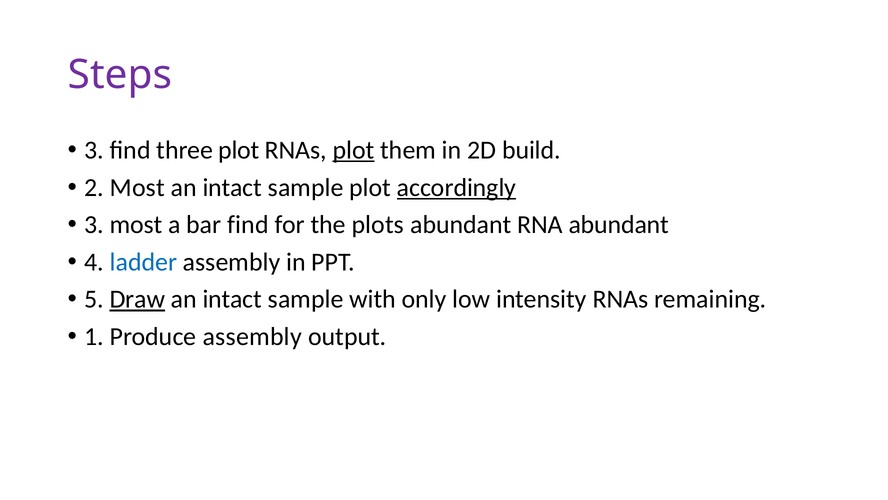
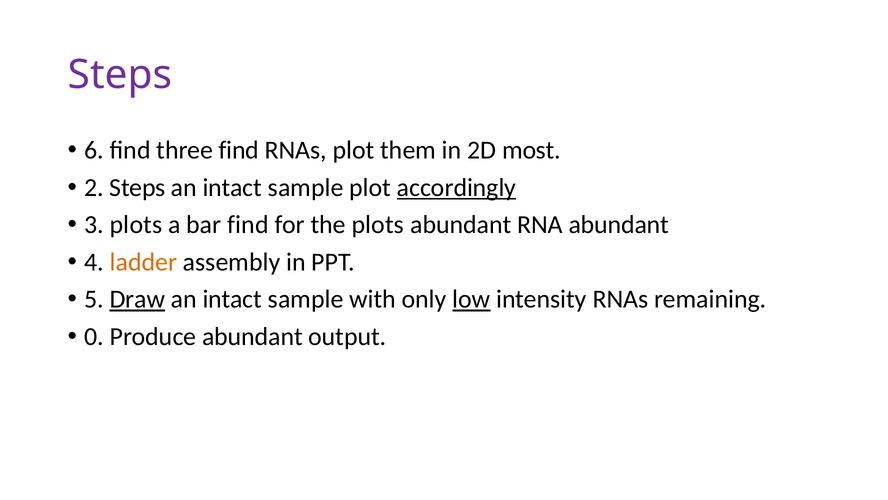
3 at (94, 150): 3 -> 6
three plot: plot -> find
plot at (354, 150) underline: present -> none
build: build -> most
2 Most: Most -> Steps
3 most: most -> plots
ladder colour: blue -> orange
low underline: none -> present
1: 1 -> 0
Produce assembly: assembly -> abundant
